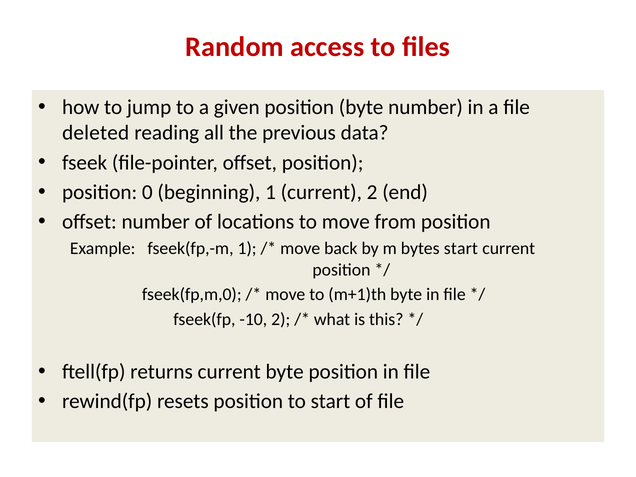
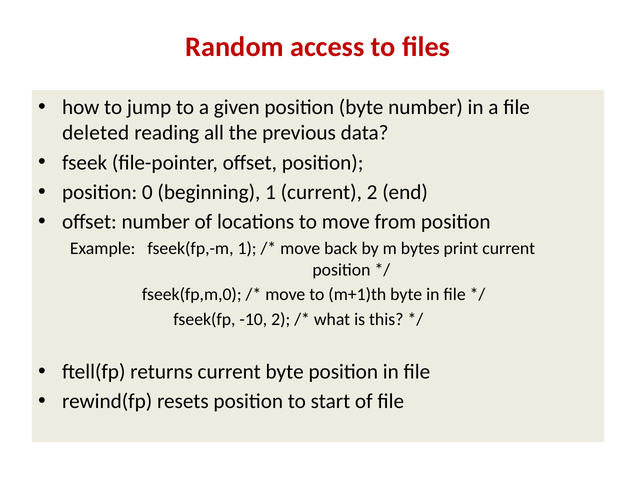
bytes start: start -> print
